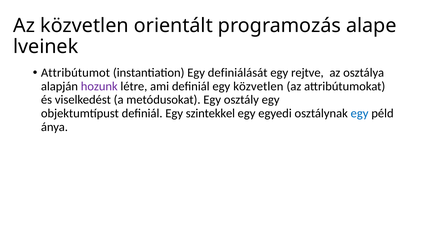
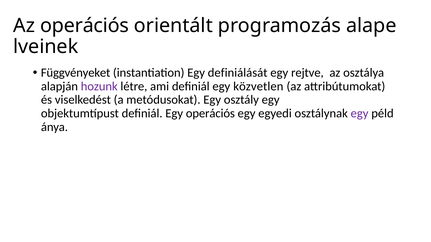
Az közvetlen: közvetlen -> operációs
Attribútumot: Attribútumot -> Függvényeket
Egy szintekkel: szintekkel -> operációs
egy at (360, 114) colour: blue -> purple
